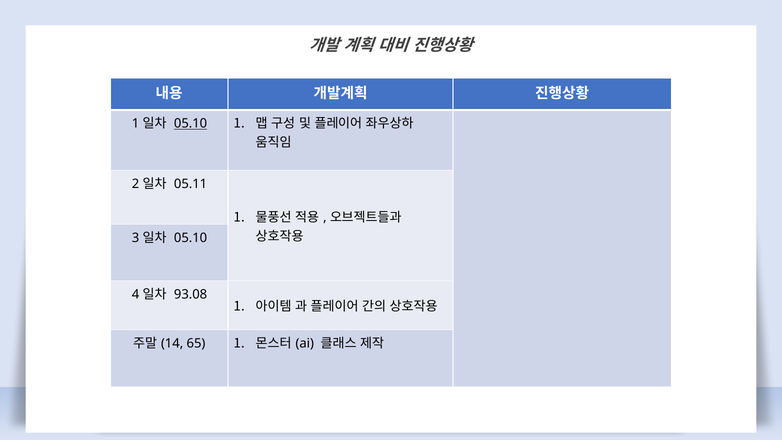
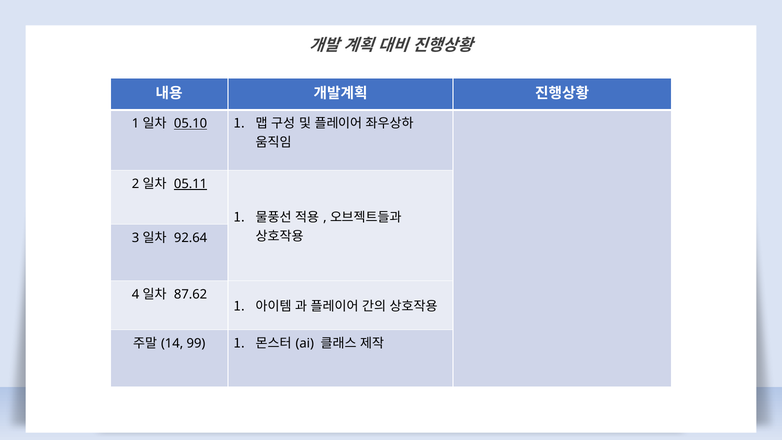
05.11 underline: none -> present
05.10 at (191, 238): 05.10 -> 92.64
93.08: 93.08 -> 87.62
65: 65 -> 99
